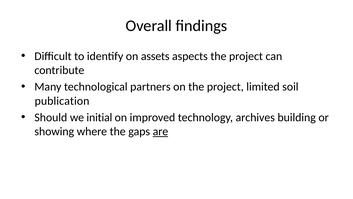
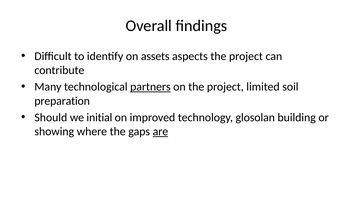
partners underline: none -> present
publication: publication -> preparation
archives: archives -> glosolan
